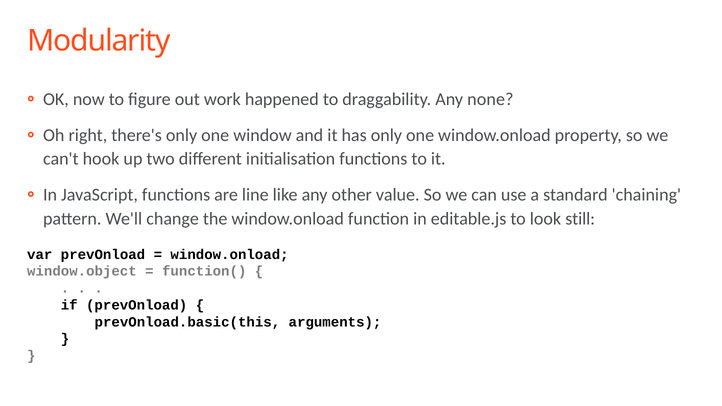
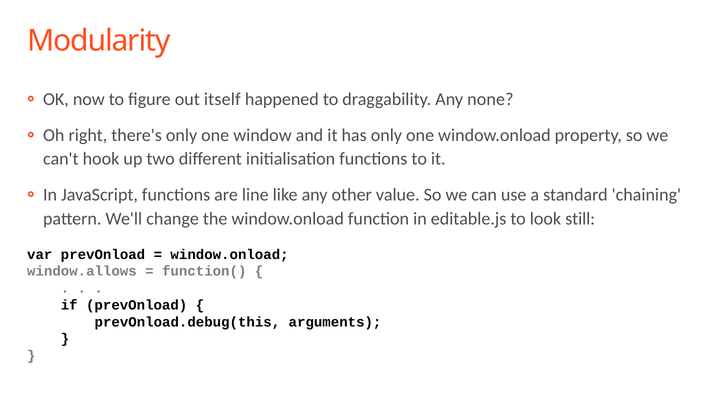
work: work -> itself
window.object: window.object -> window.allows
prevOnload.basic(this: prevOnload.basic(this -> prevOnload.debug(this
